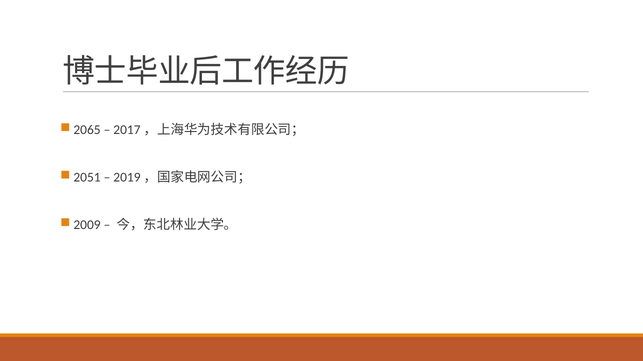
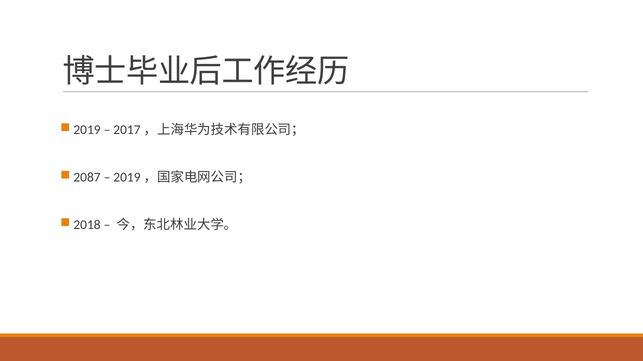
2065: 2065 -> 2019
2051: 2051 -> 2087
2009: 2009 -> 2018
